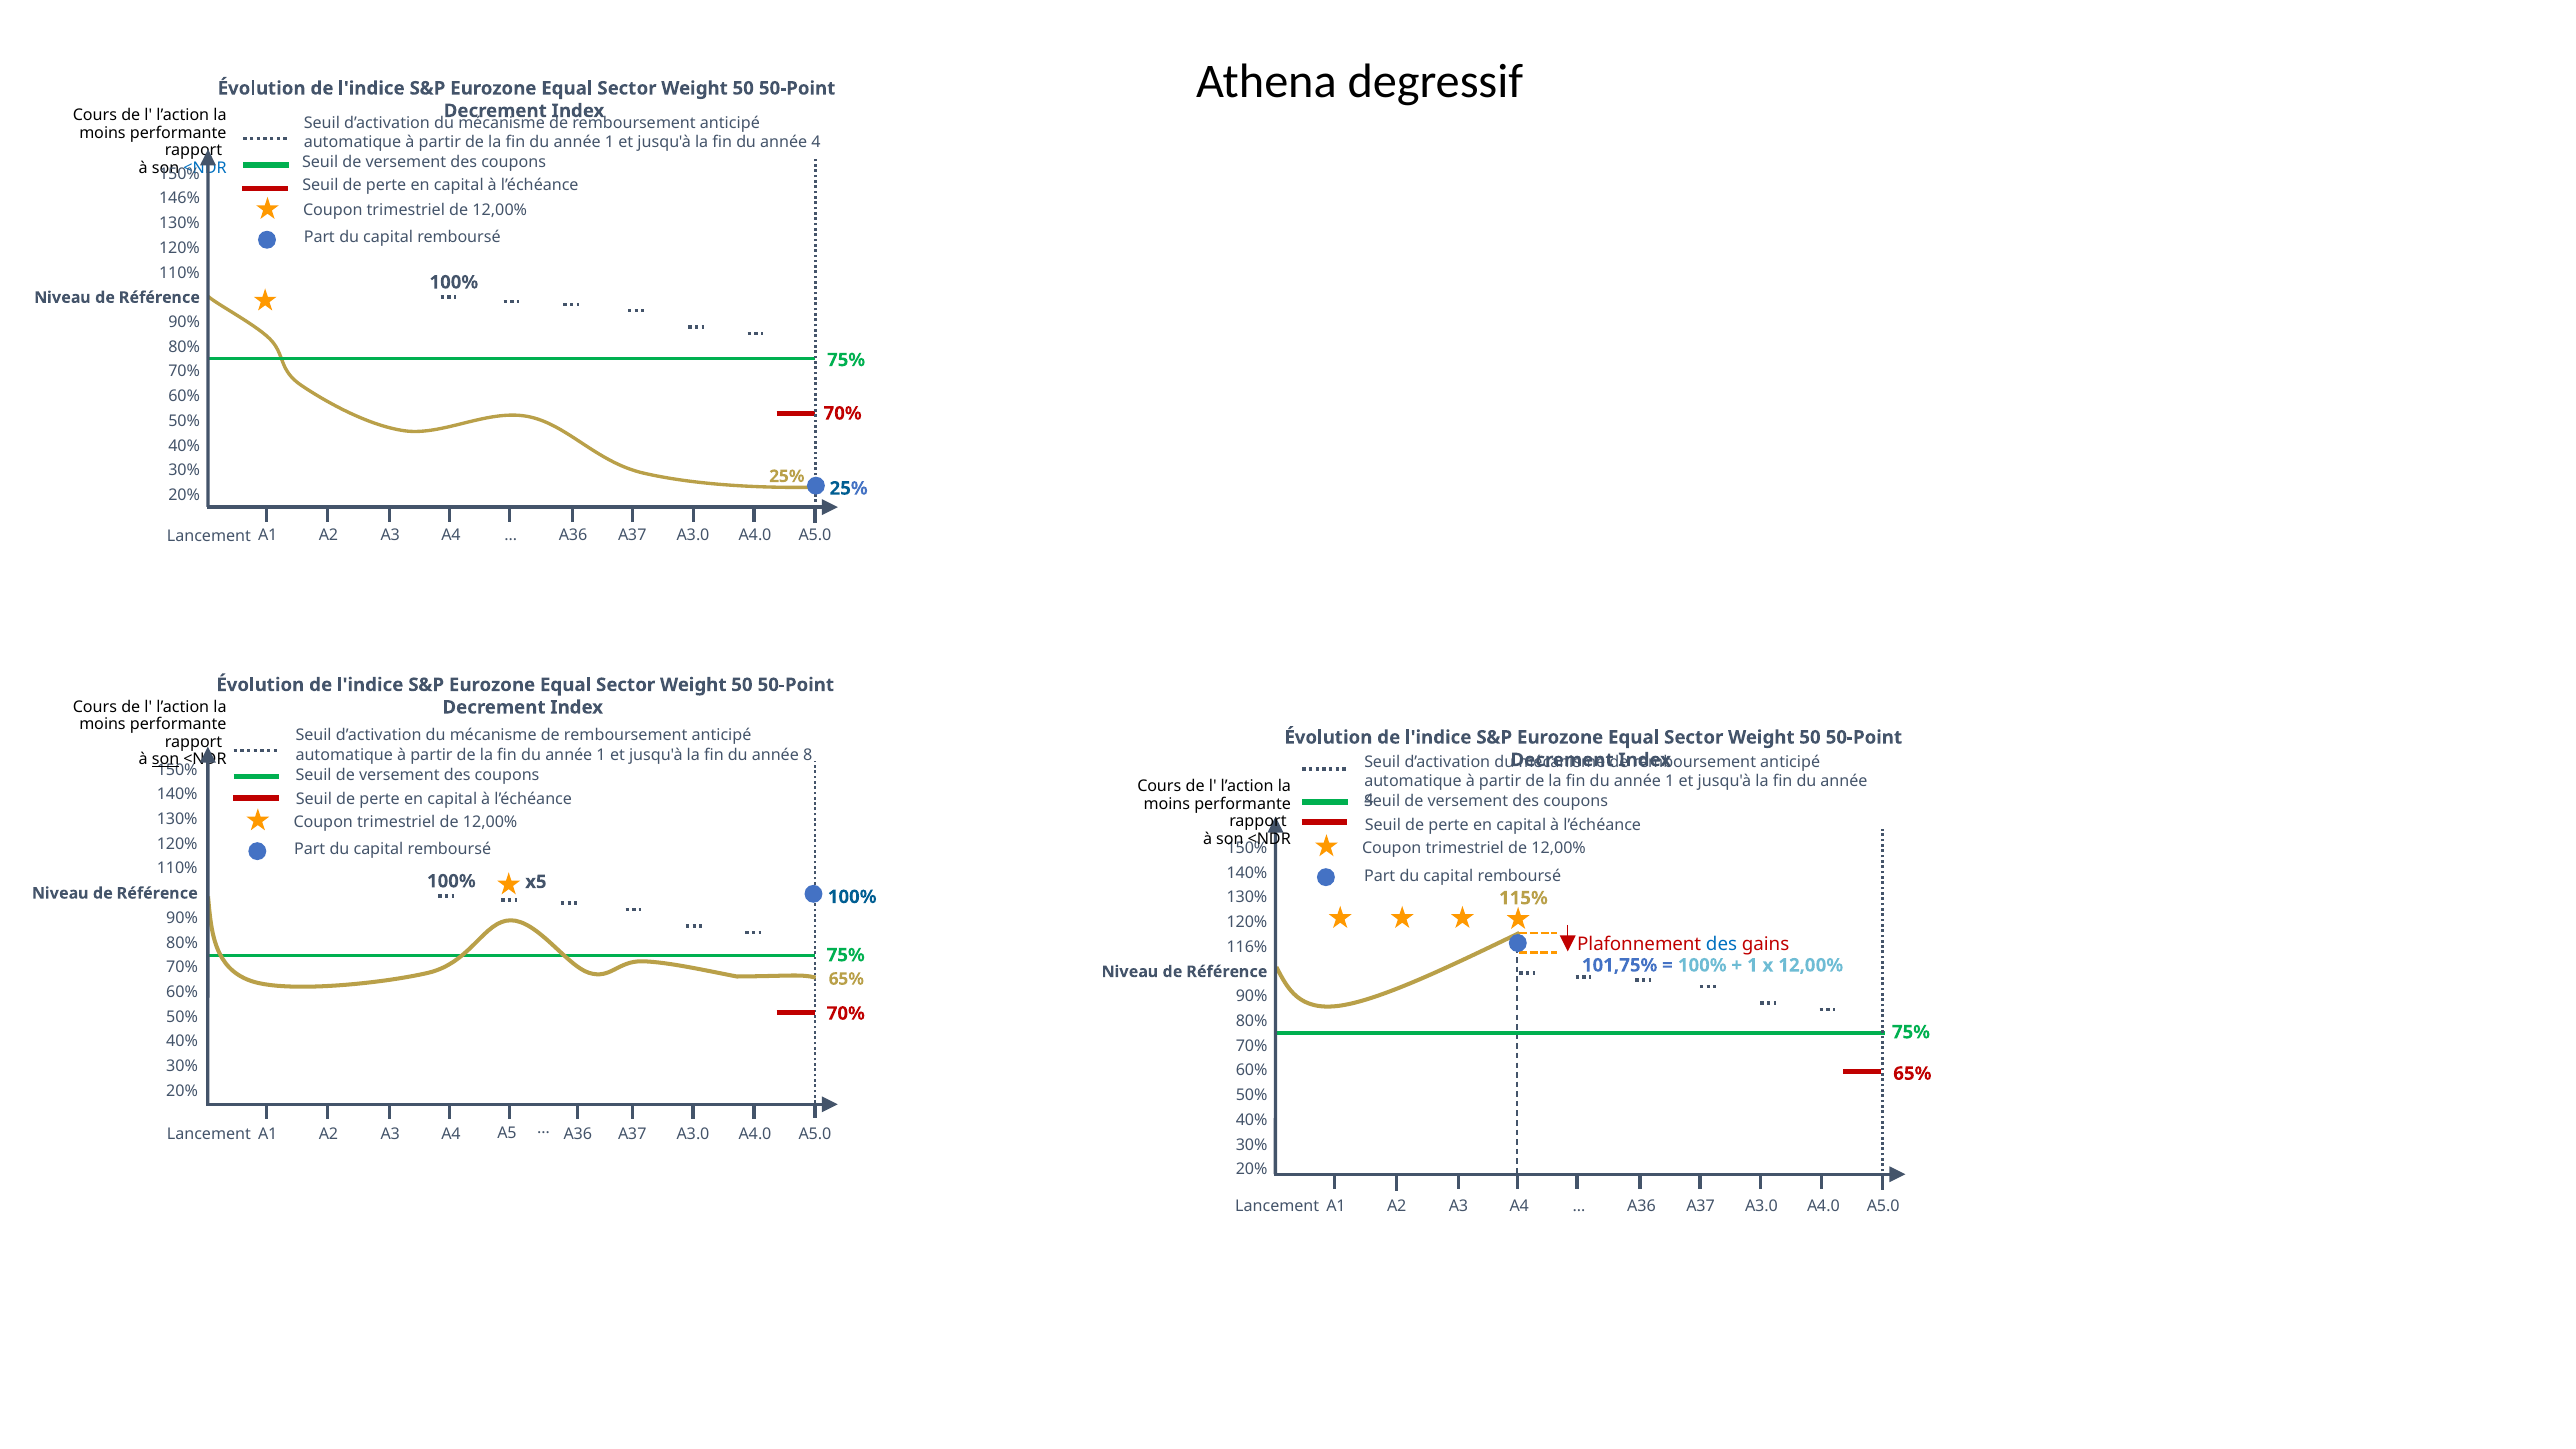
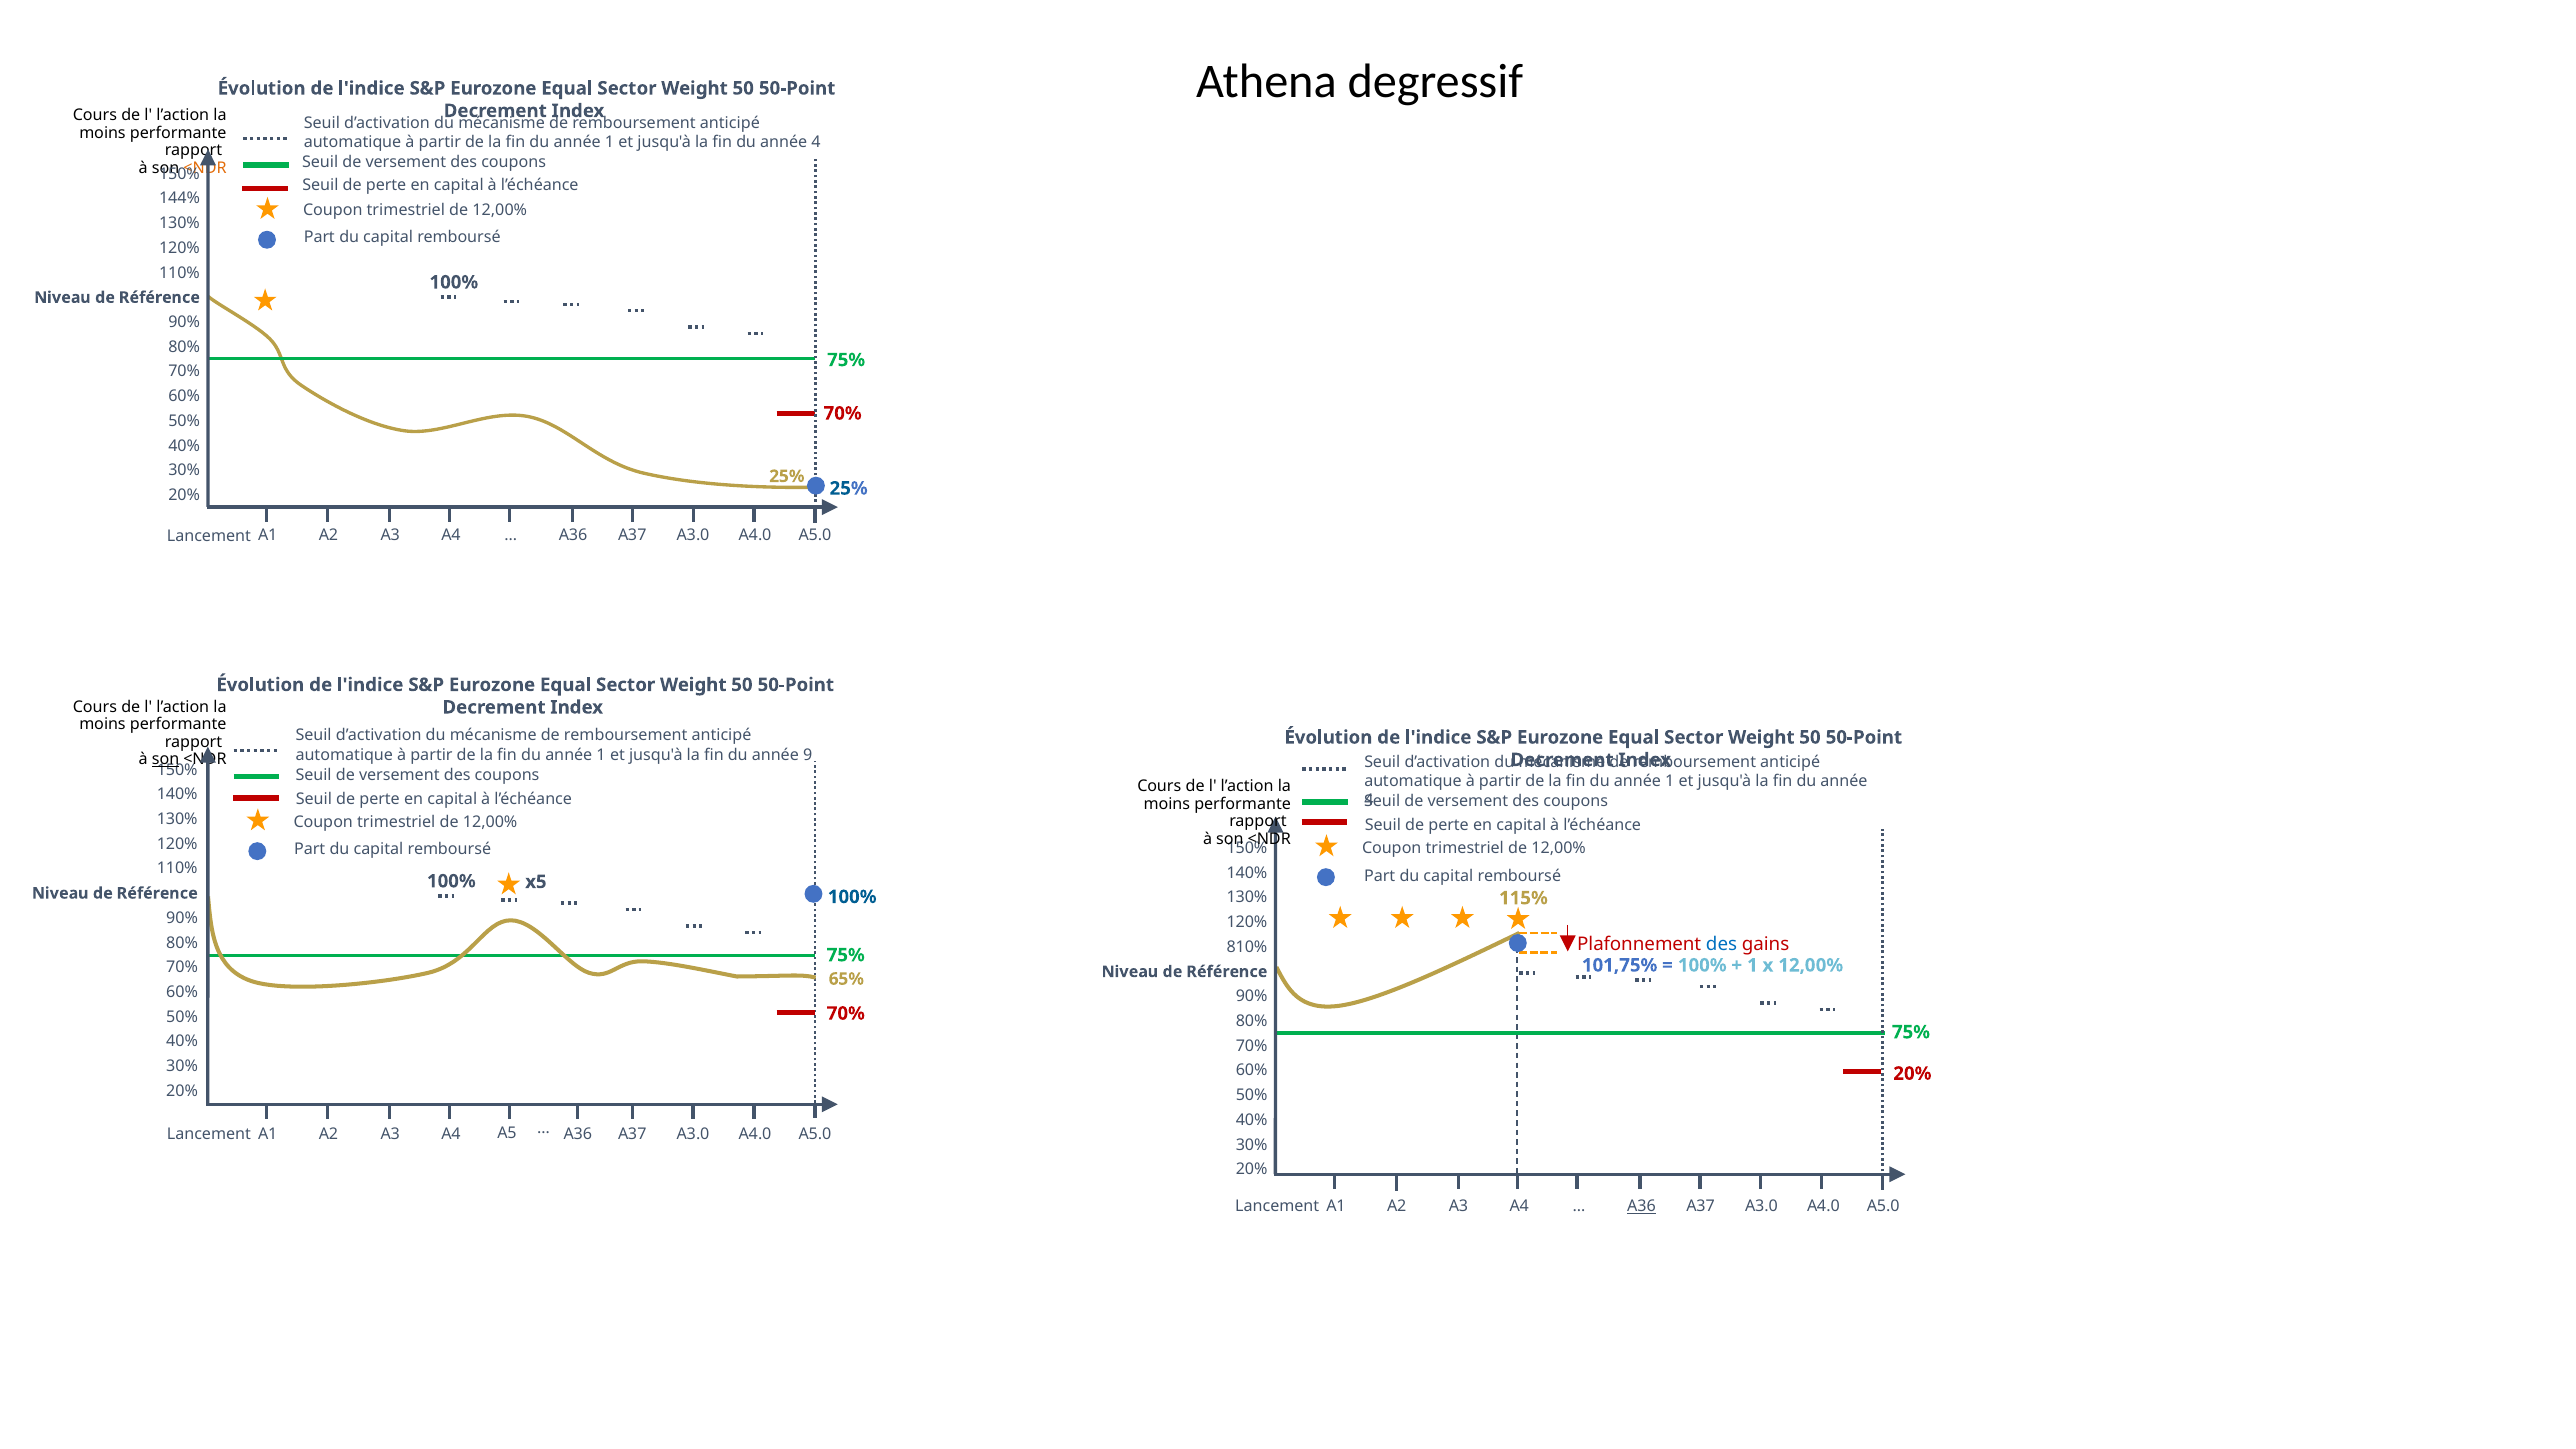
<NDR at (205, 168) colour: blue -> orange
146%: 146% -> 144%
8: 8 -> 9
116%: 116% -> 810%
65% at (1912, 1074): 65% -> 20%
A36 at (1641, 1206) underline: none -> present
